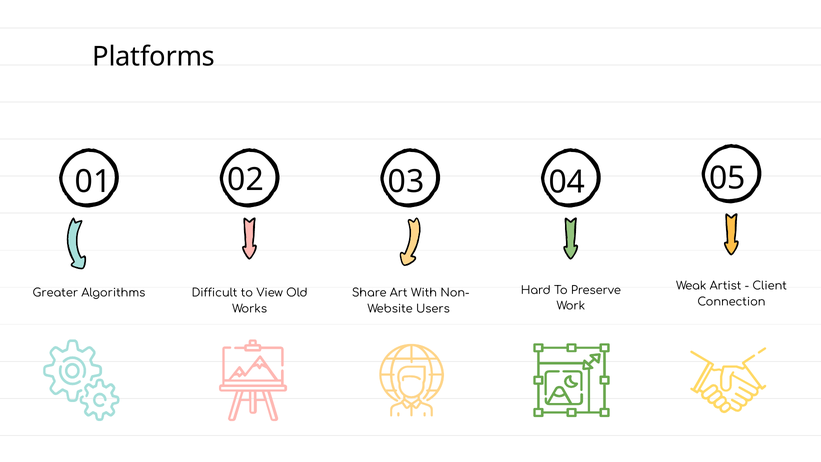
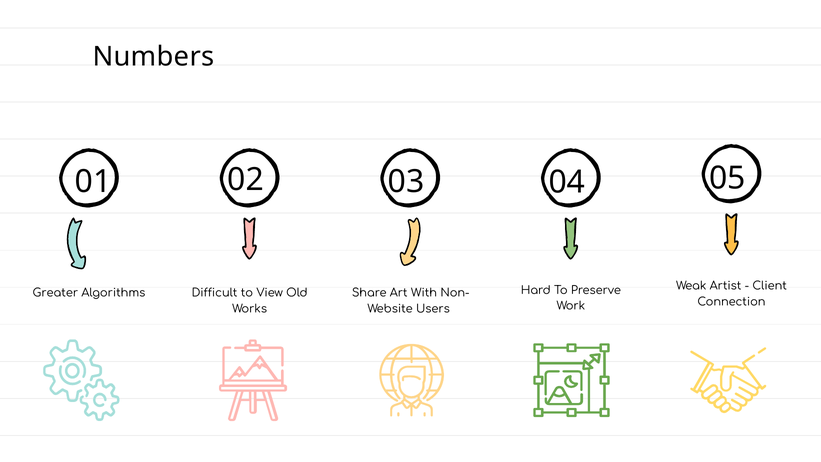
Platforms: Platforms -> Numbers
